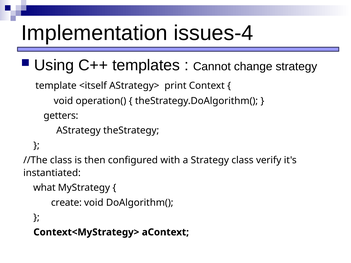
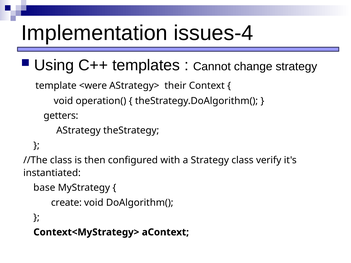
<itself: <itself -> <were
print: print -> their
what: what -> base
